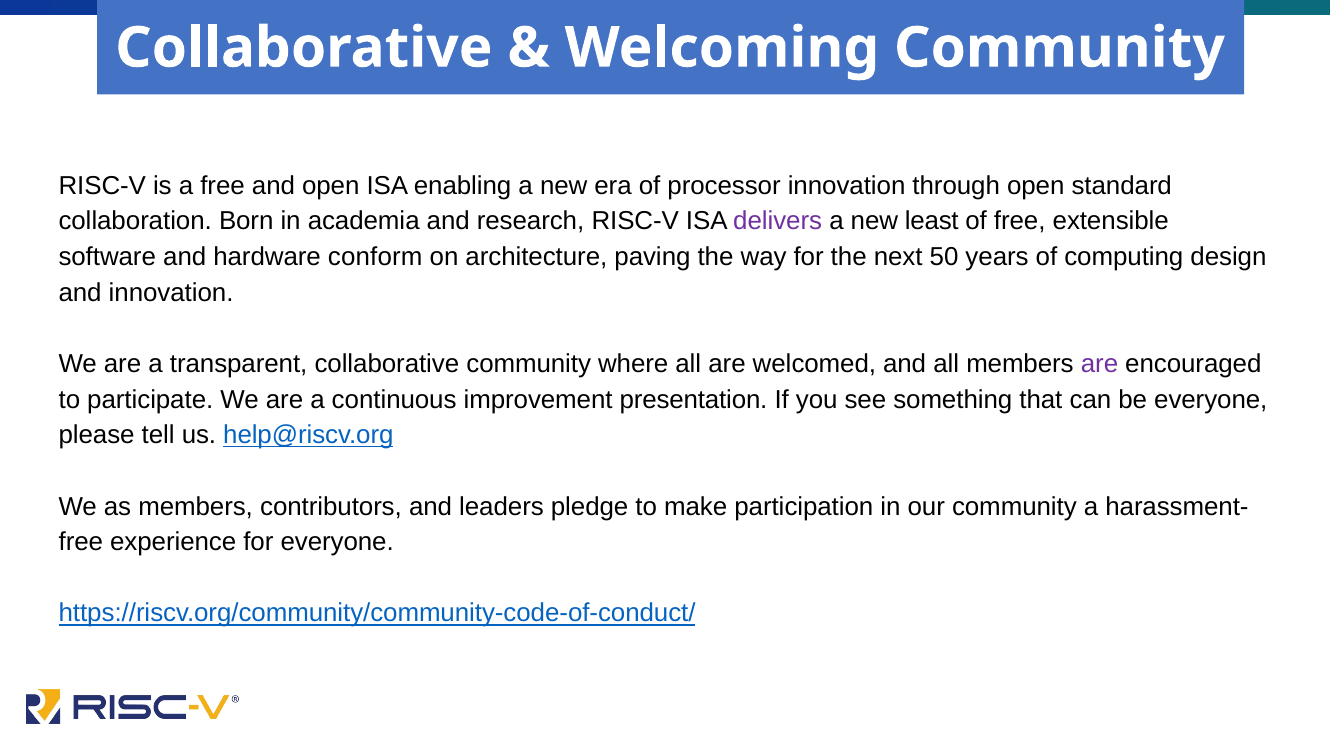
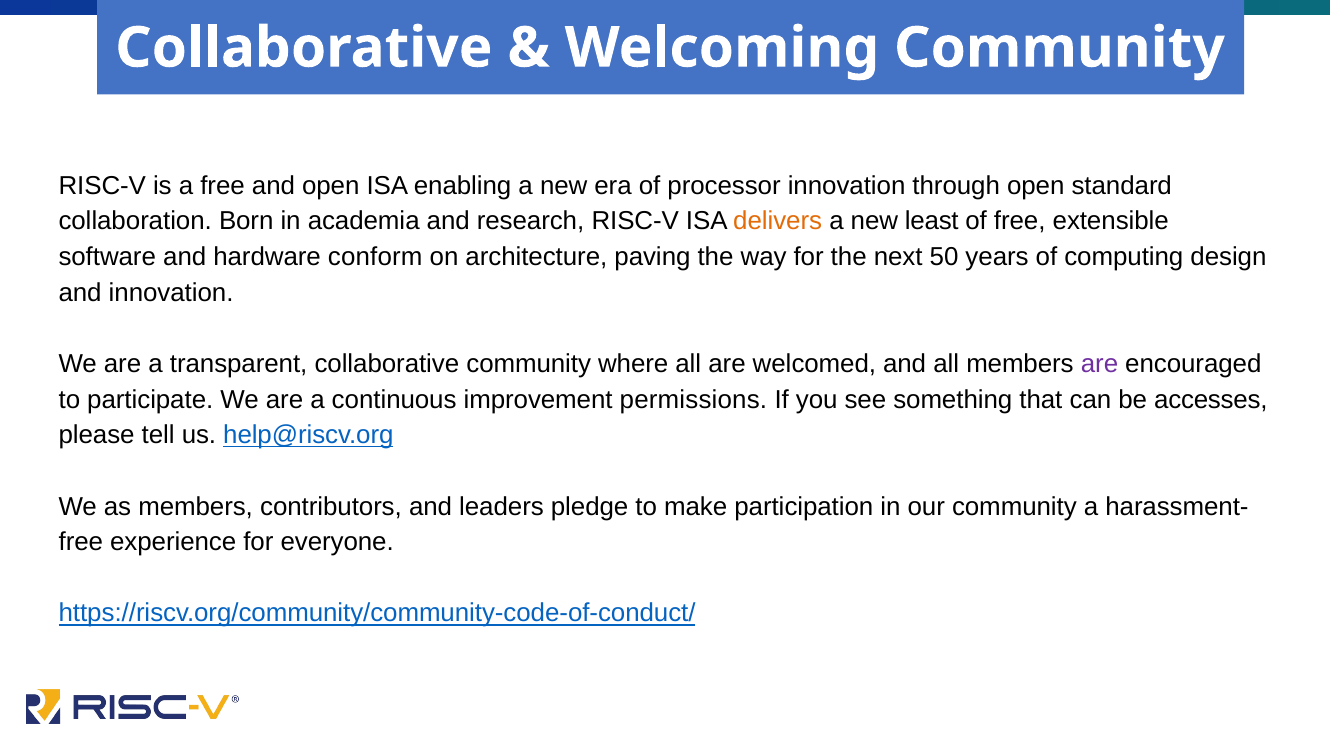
delivers colour: purple -> orange
presentation: presentation -> permissions
be everyone: everyone -> accesses
